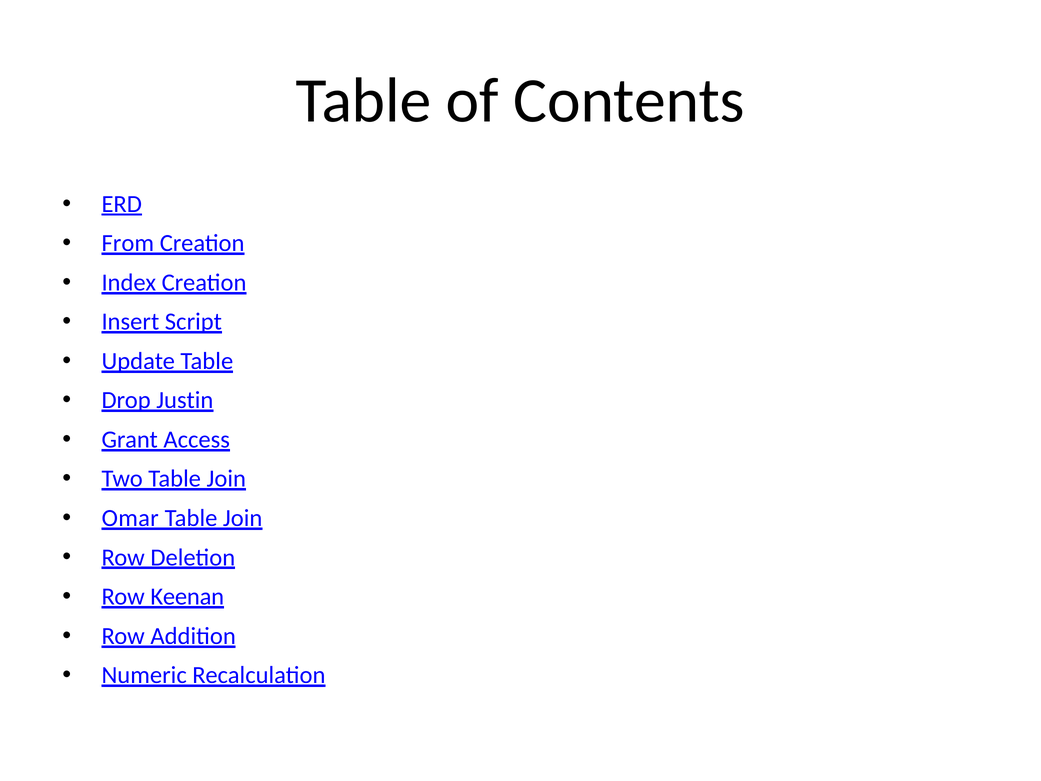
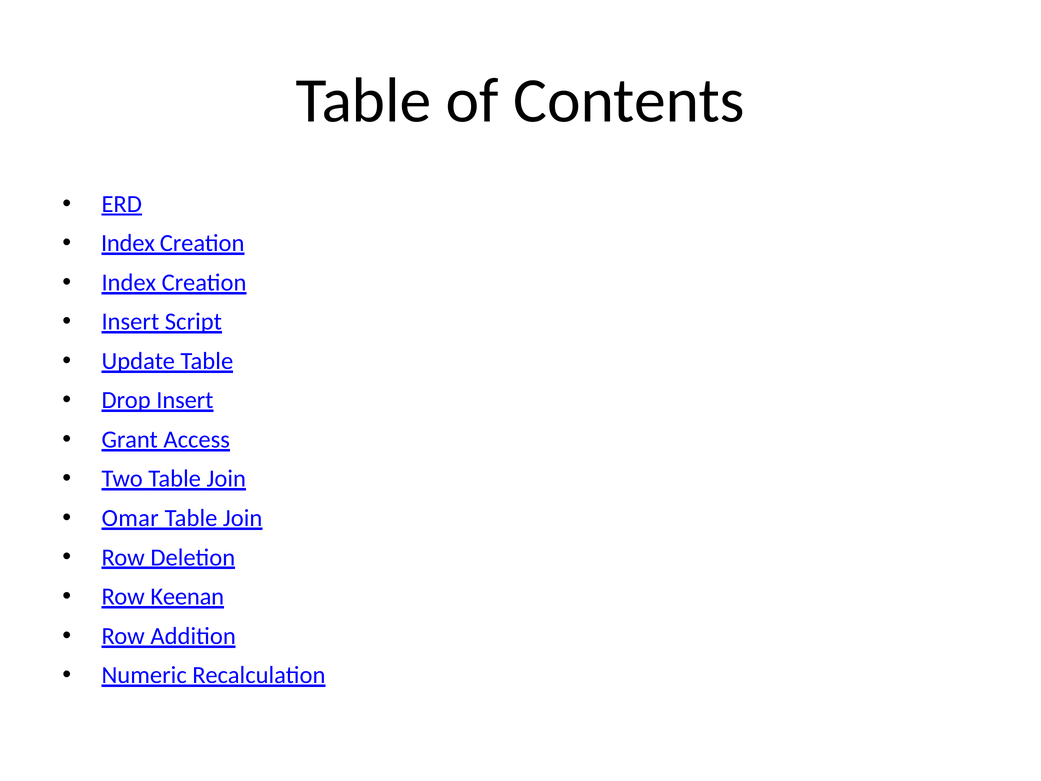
From at (128, 243): From -> Index
Drop Justin: Justin -> Insert
